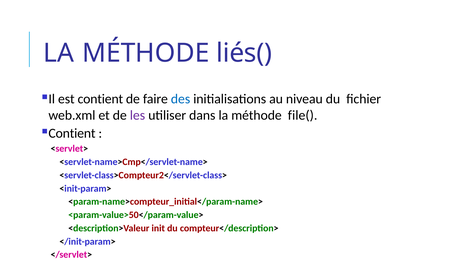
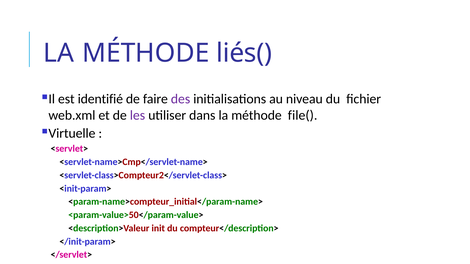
est contient: contient -> identifié
des colour: blue -> purple
Contient at (72, 134): Contient -> Virtuelle
